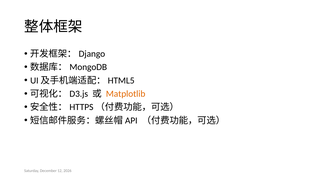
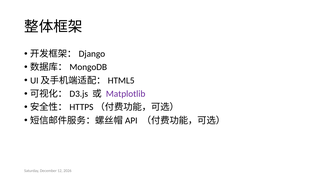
Matplotlib colour: orange -> purple
